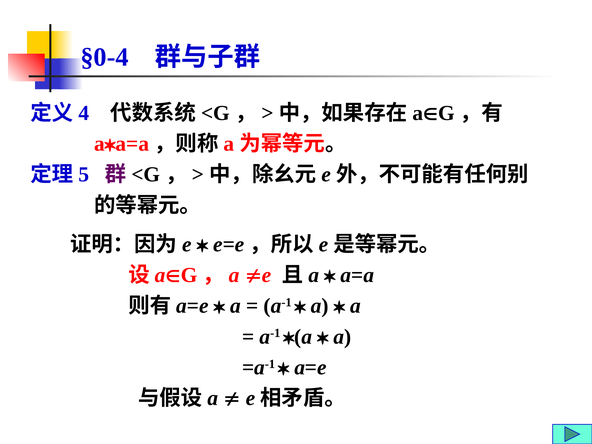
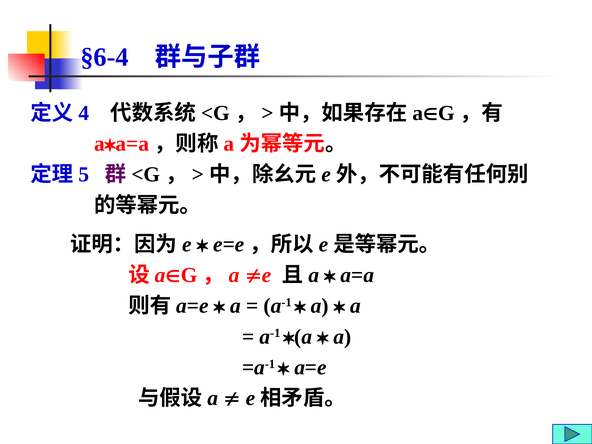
§0-4: §0-4 -> §6-4
